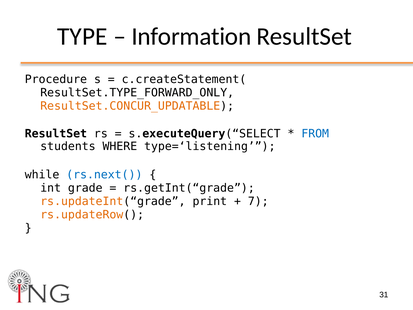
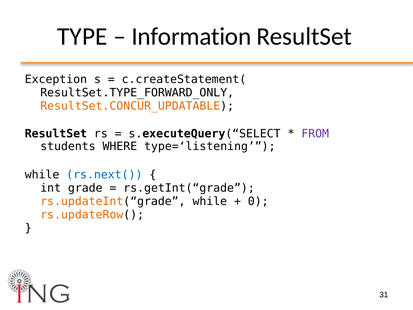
Procedure: Procedure -> Exception
FROM colour: blue -> purple
rs.updateInt(“grade print: print -> while
7: 7 -> 0
